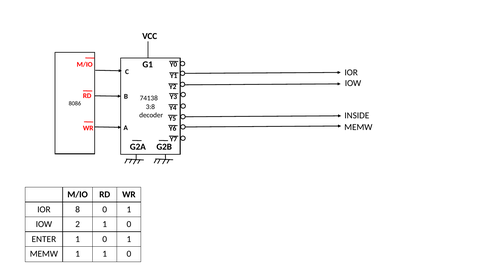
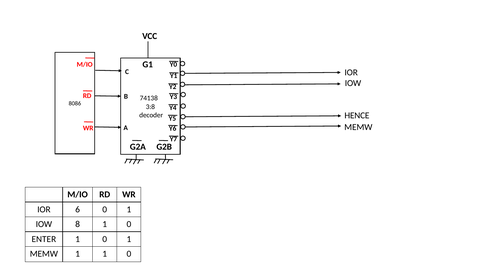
INSIDE: INSIDE -> HENCE
8: 8 -> 6
2: 2 -> 8
